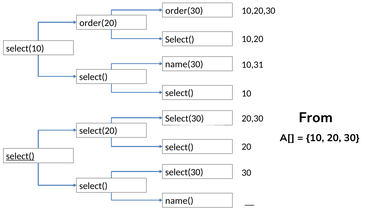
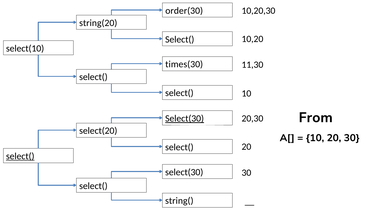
order(20: order(20 -> string(20
name(30: name(30 -> times(30
10,31: 10,31 -> 11,30
Select(30 at (185, 118) underline: none -> present
name(: name( -> string(
